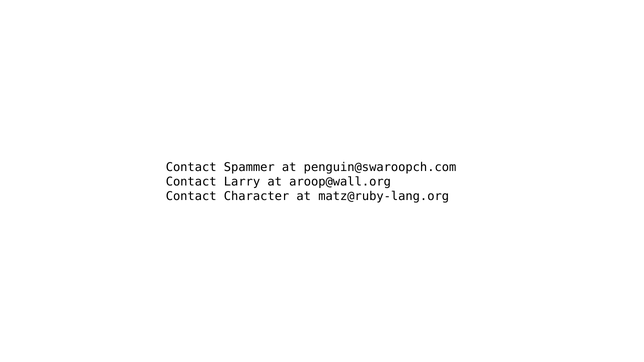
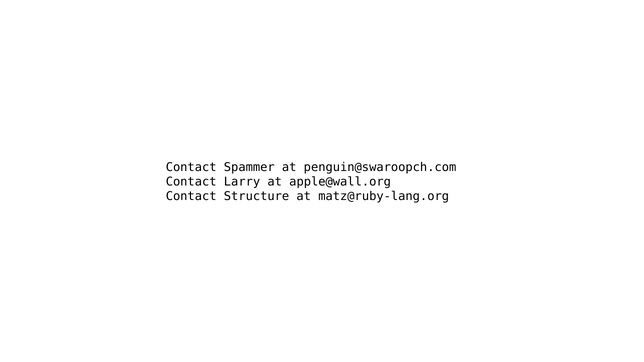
aroop@wall.org: aroop@wall.org -> apple@wall.org
Character: Character -> Structure
